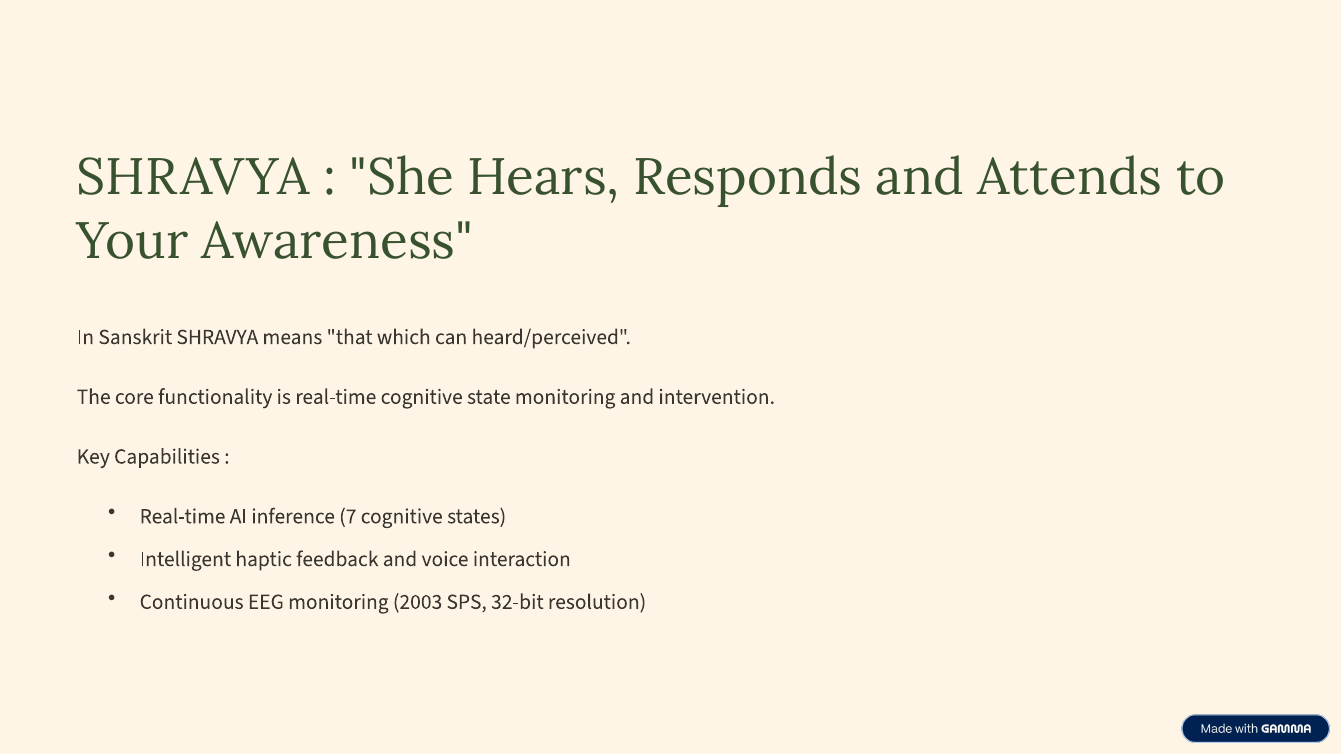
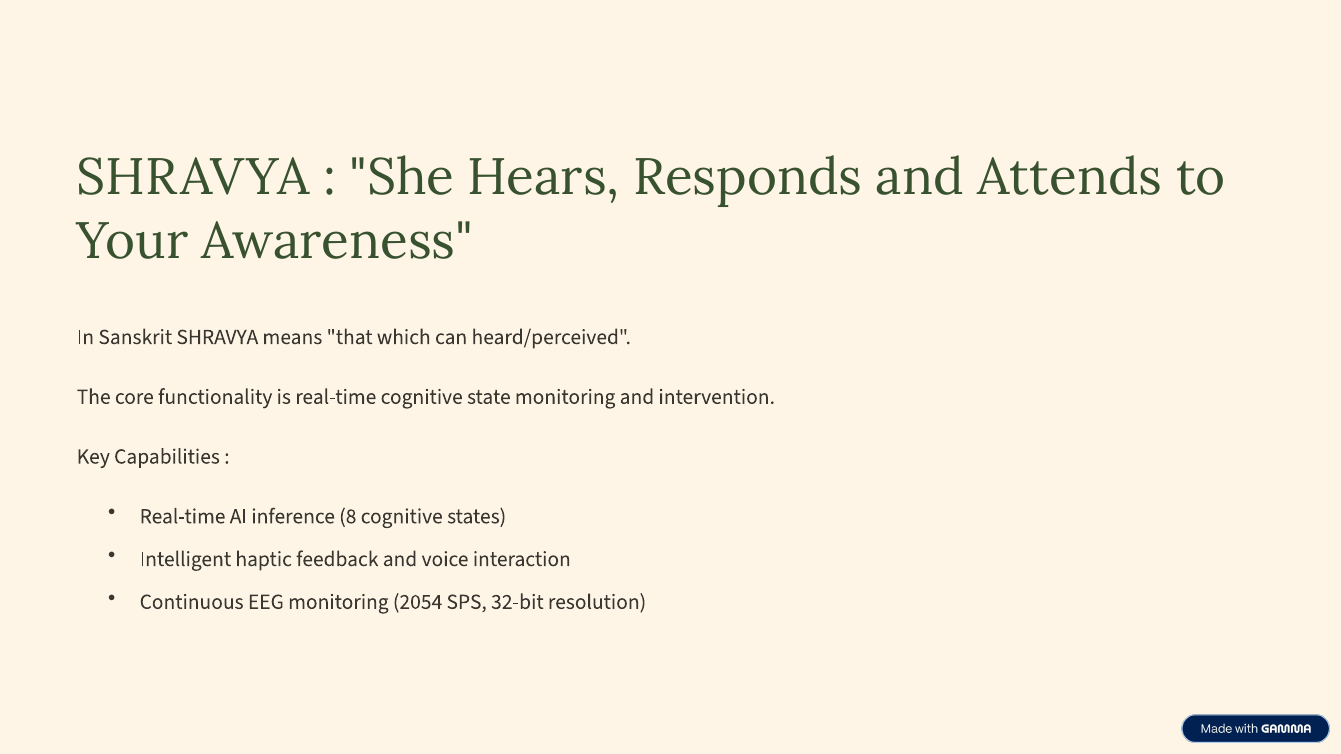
7: 7 -> 8
2003: 2003 -> 2054
